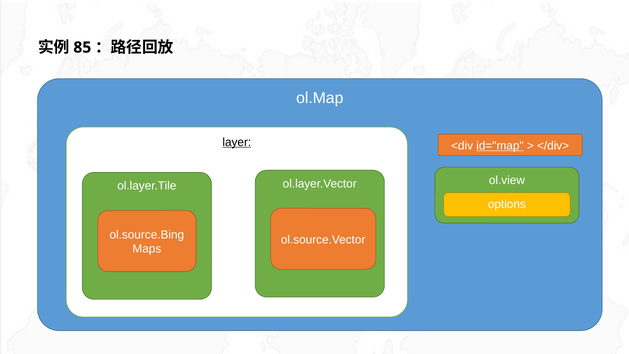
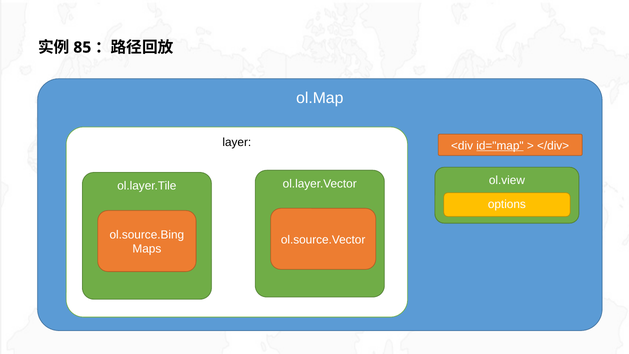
layer underline: present -> none
